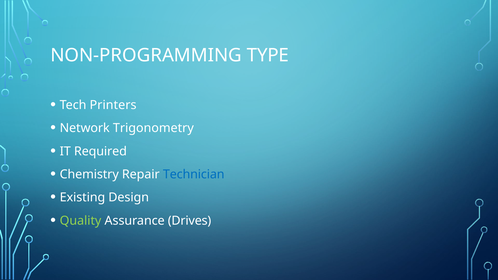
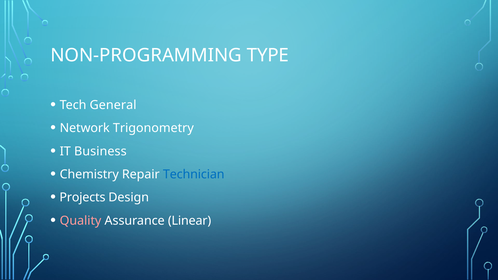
Printers: Printers -> General
Required: Required -> Business
Existing: Existing -> Projects
Quality colour: light green -> pink
Drives: Drives -> Linear
